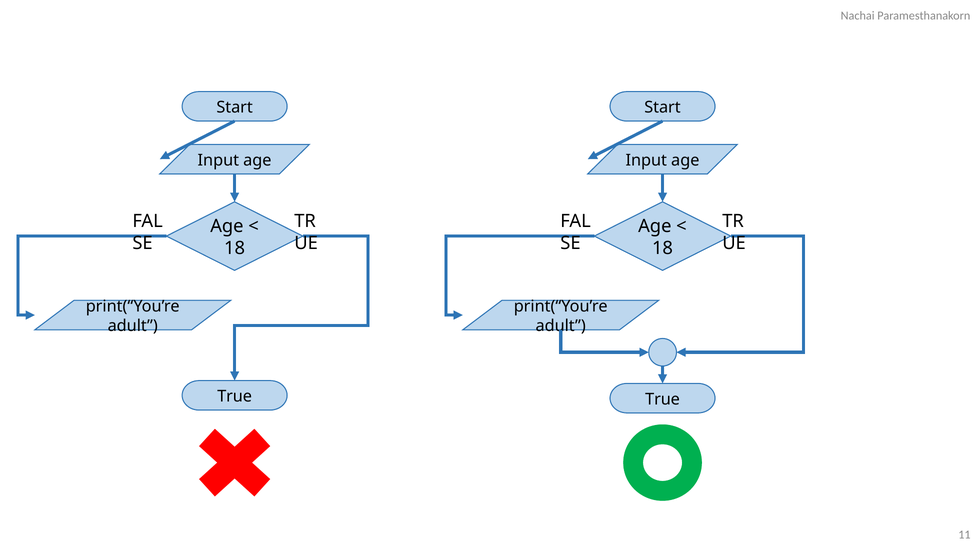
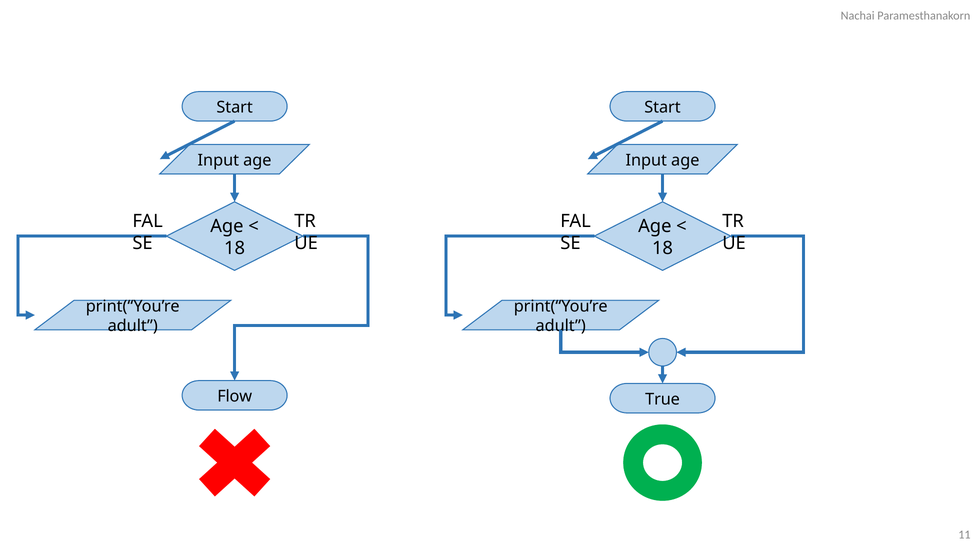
True at (235, 397): True -> Flow
